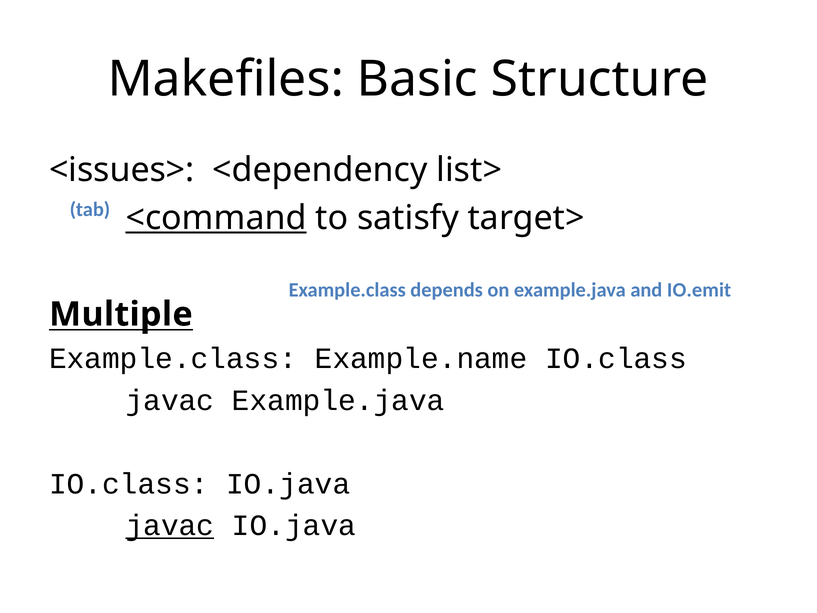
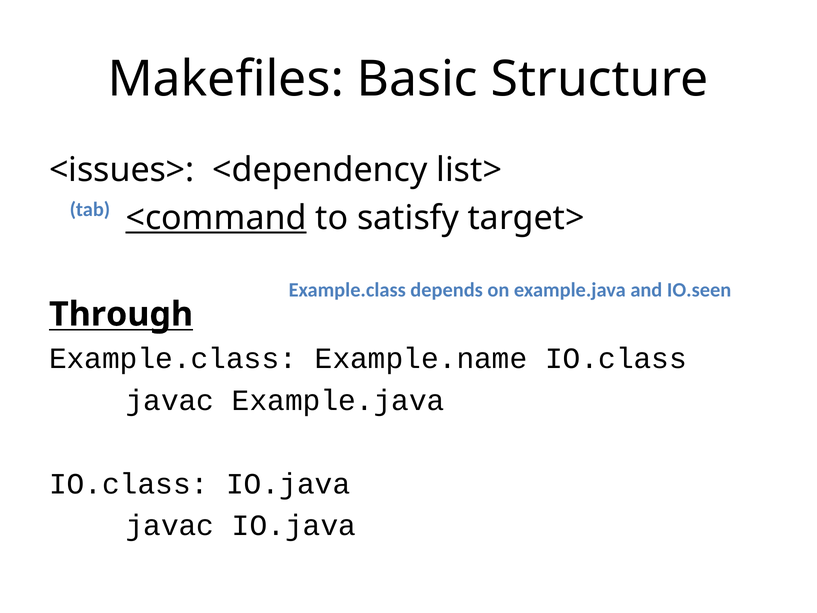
IO.emit: IO.emit -> IO.seen
Multiple: Multiple -> Through
javac at (170, 525) underline: present -> none
